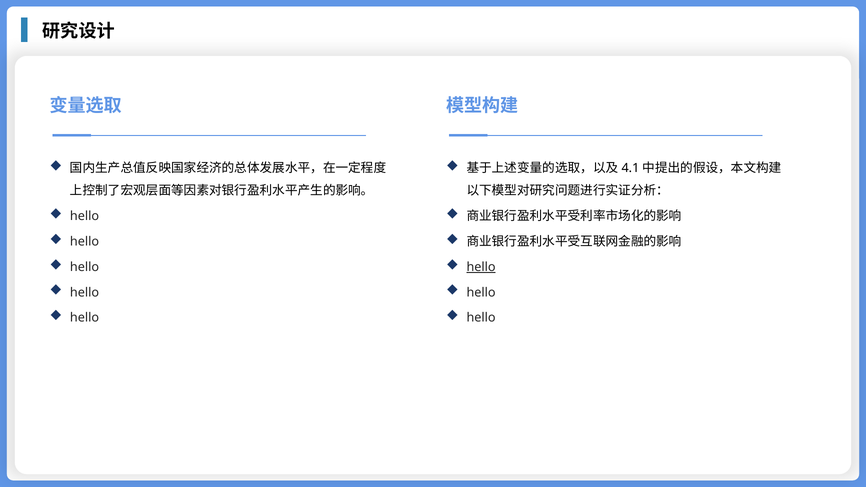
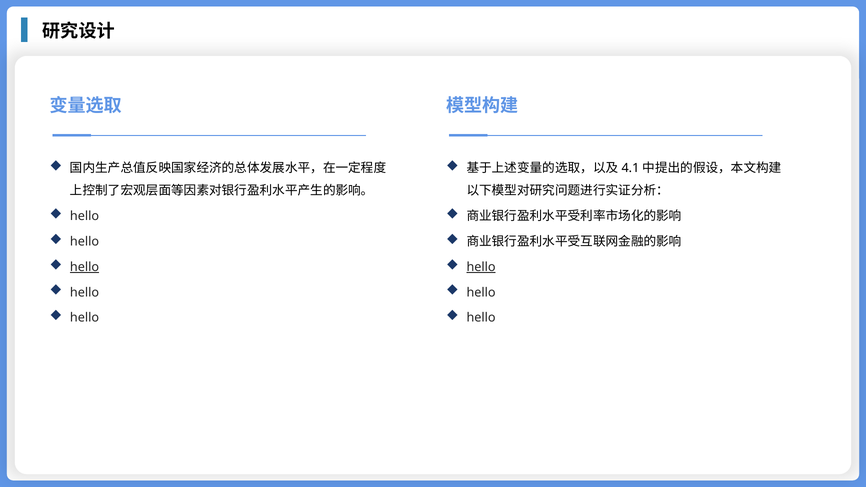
hello at (85, 267) underline: none -> present
